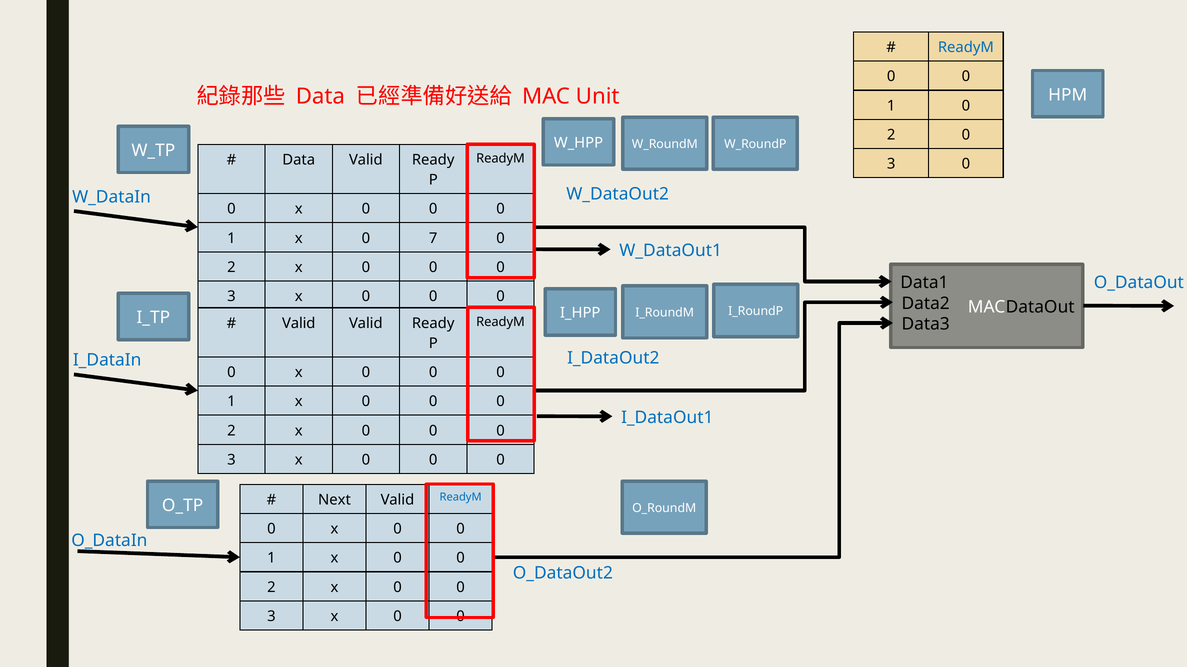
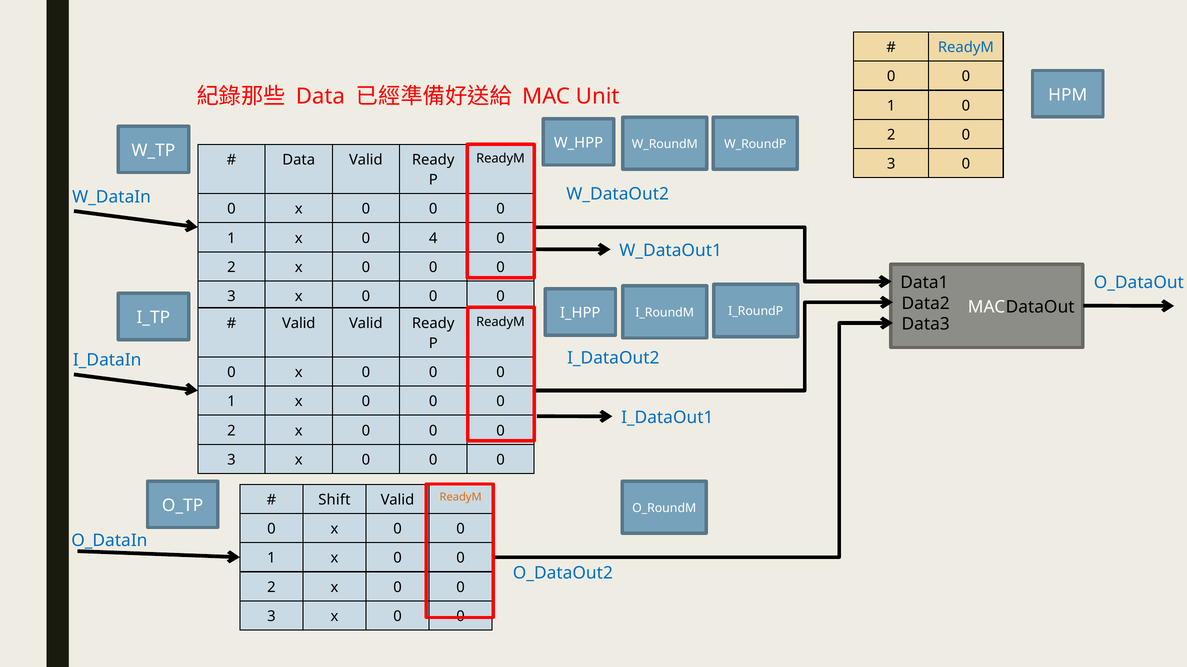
7: 7 -> 4
Next: Next -> Shift
ReadyM at (461, 498) colour: blue -> orange
